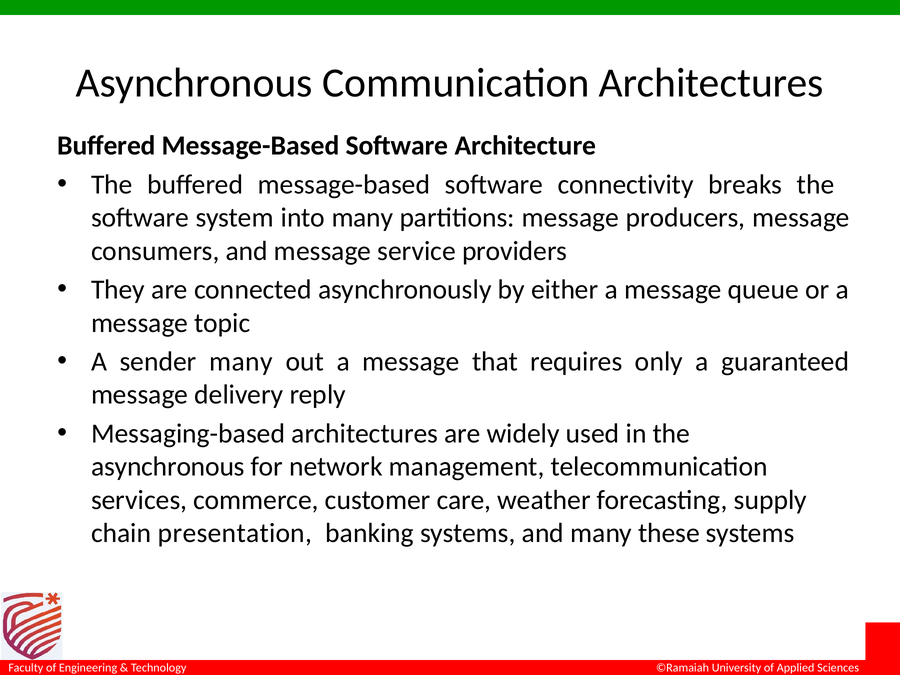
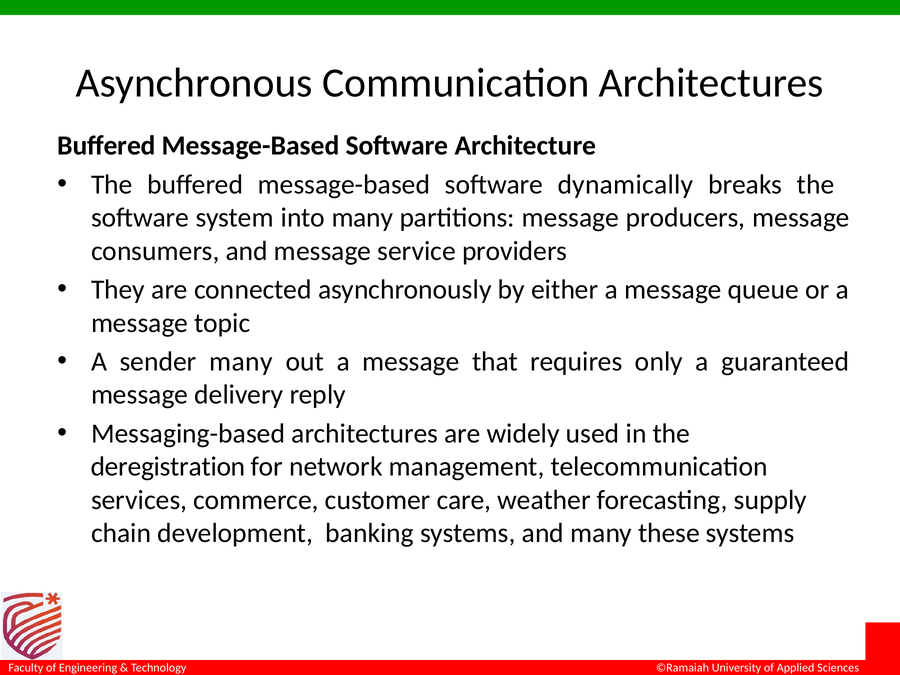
connectivity: connectivity -> dynamically
asynchronous at (168, 467): asynchronous -> deregistration
presentation: presentation -> development
